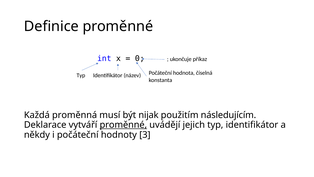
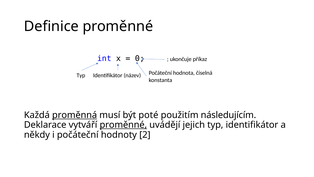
proměnná underline: none -> present
nijak: nijak -> poté
3: 3 -> 2
